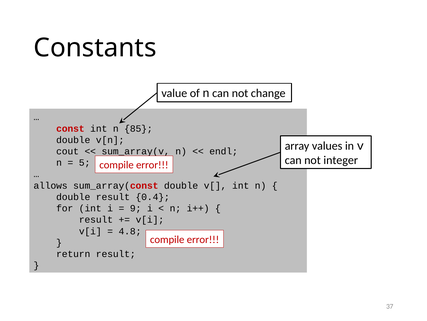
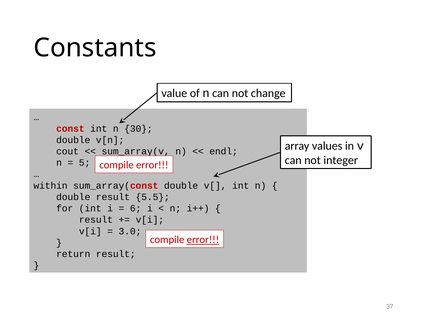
85: 85 -> 30
allows: allows -> within
0.4: 0.4 -> 5.5
9: 9 -> 6
4.8: 4.8 -> 3.0
error at (203, 239) underline: none -> present
